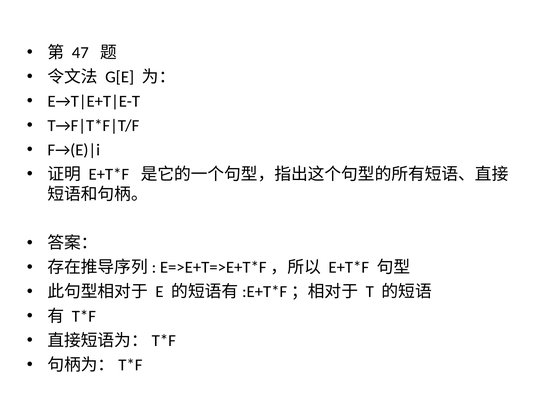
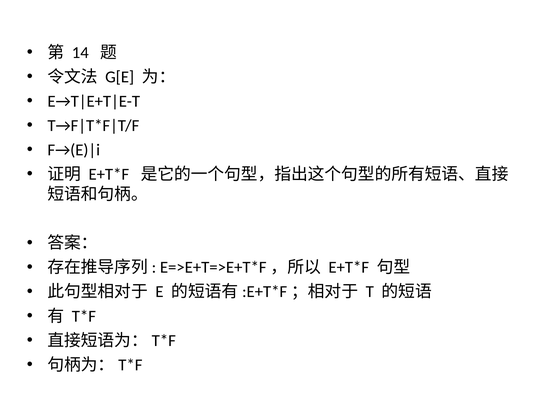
47: 47 -> 14
